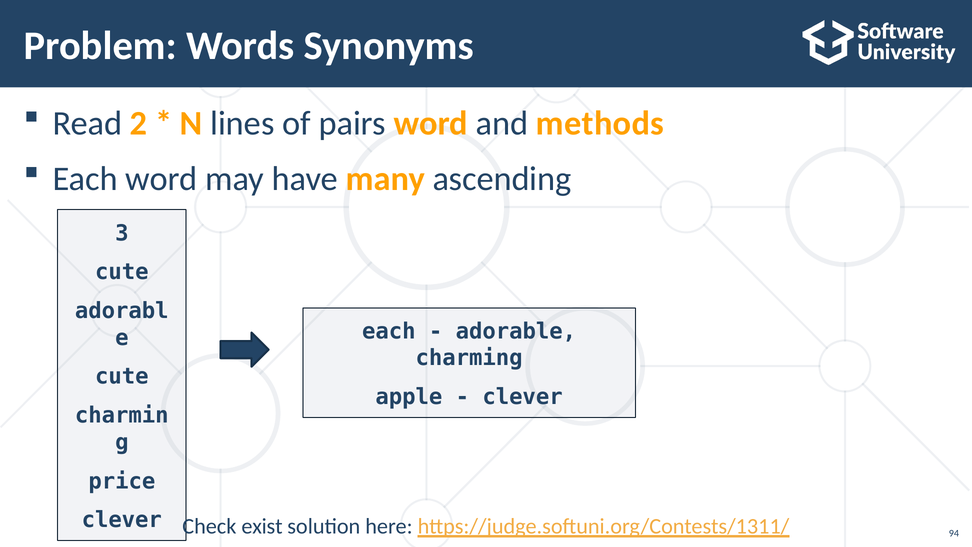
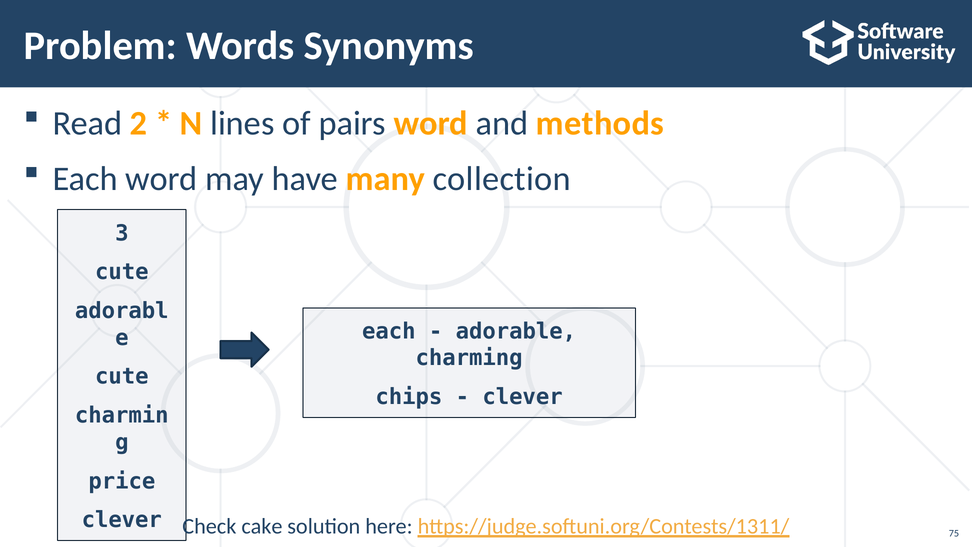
ascending: ascending -> collection
apple: apple -> chips
exist: exist -> cake
94: 94 -> 75
